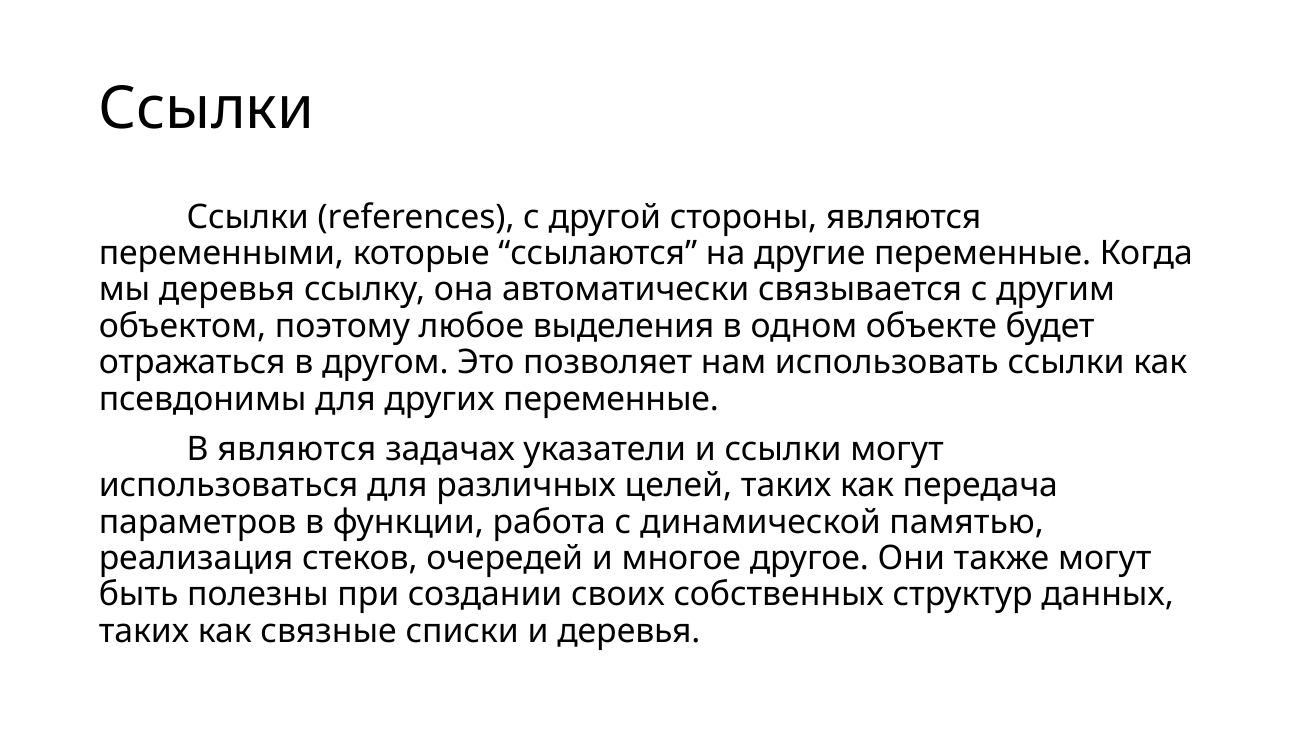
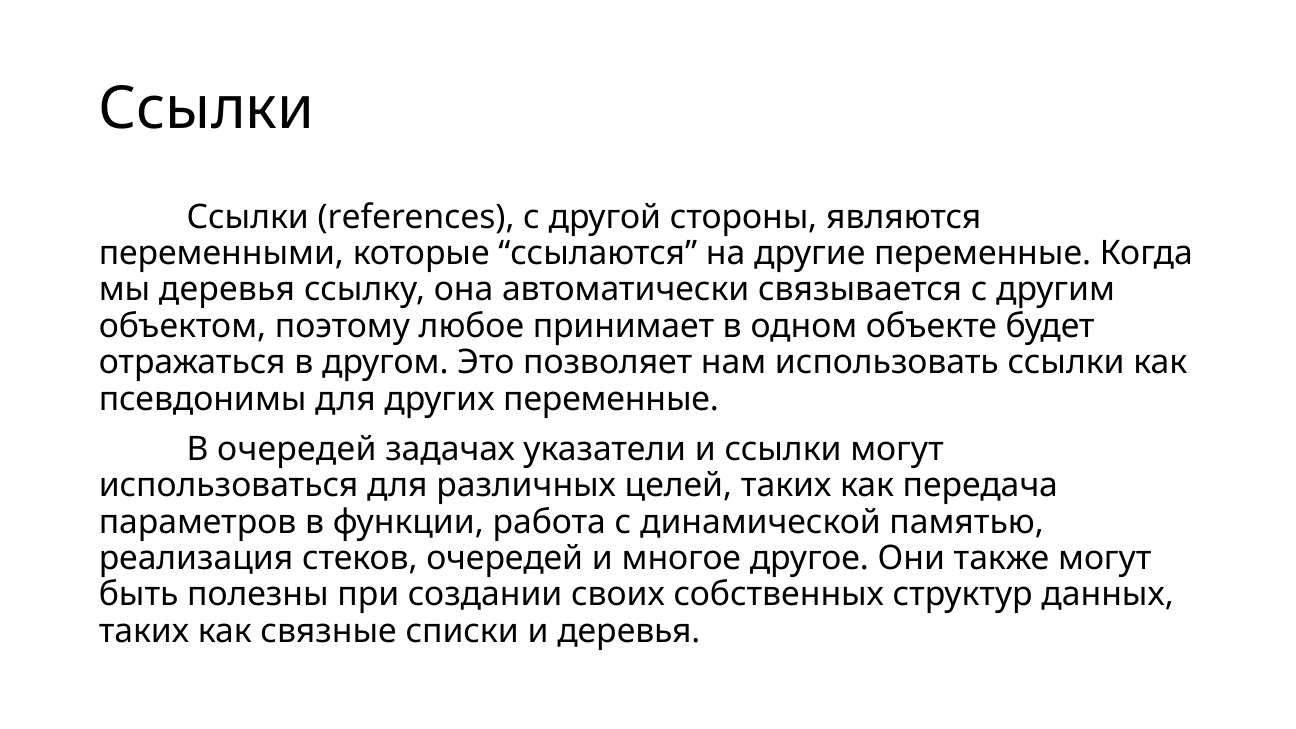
выделения: выделения -> принимает
В являются: являются -> очередей
